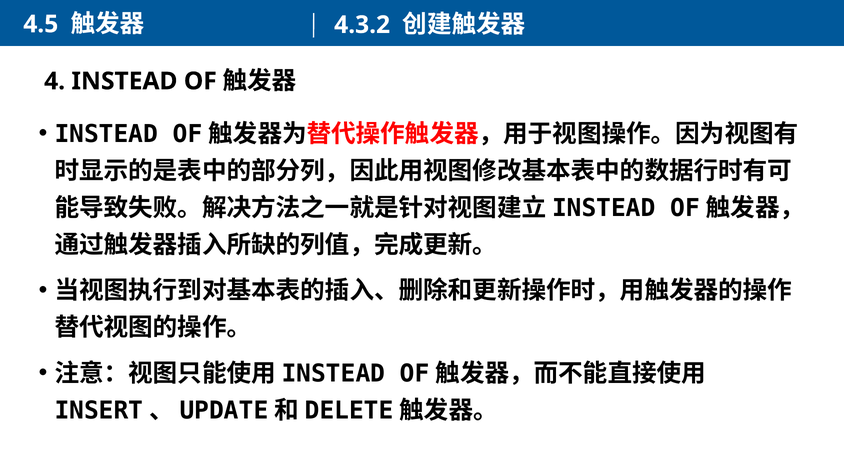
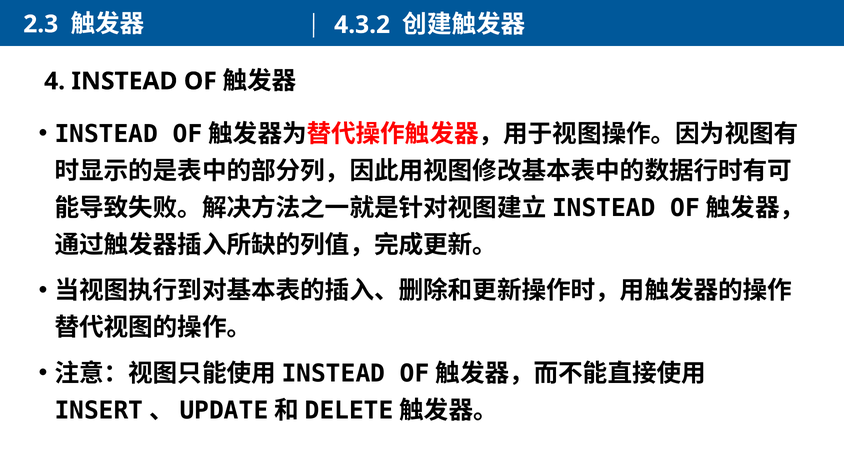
4.5: 4.5 -> 2.3
